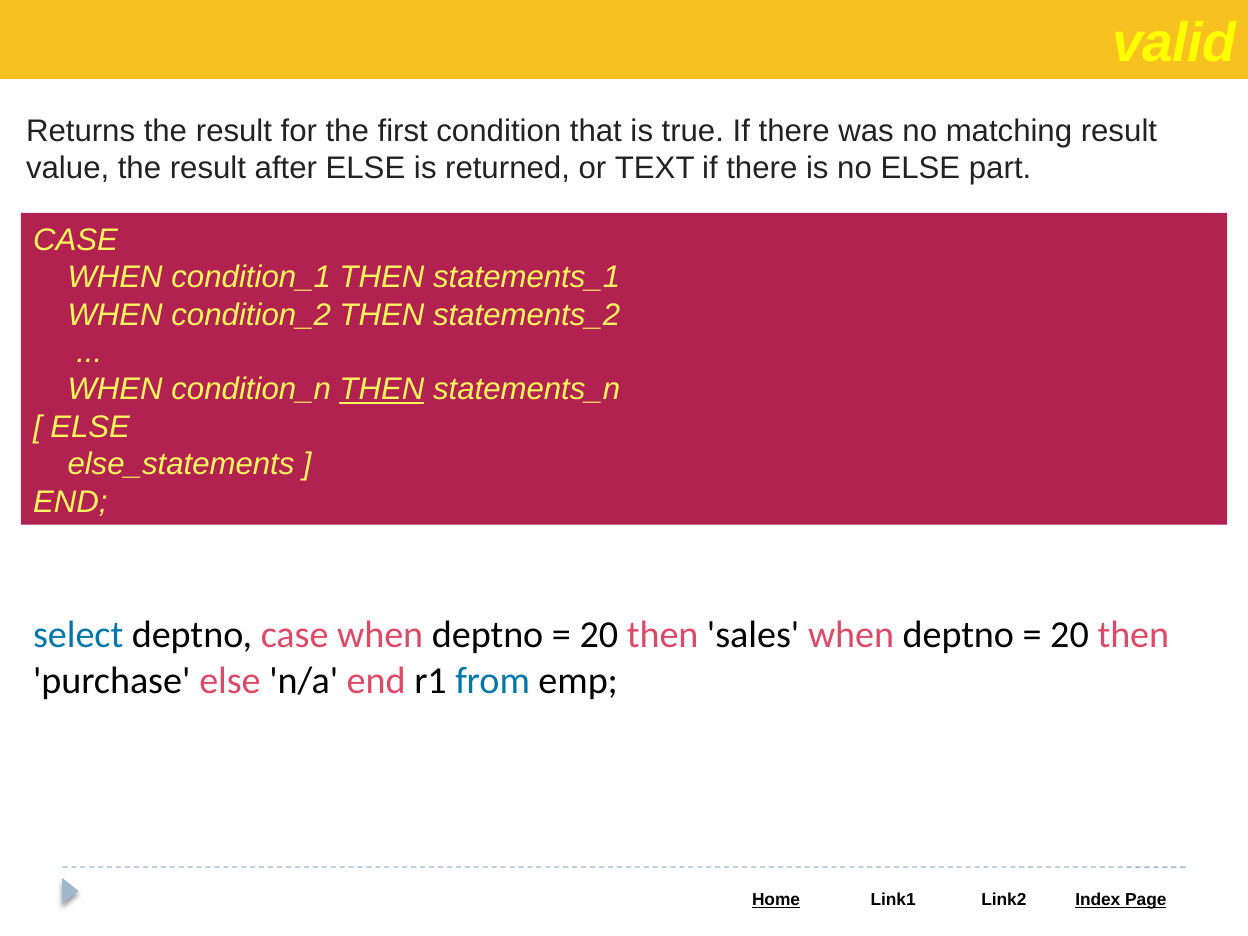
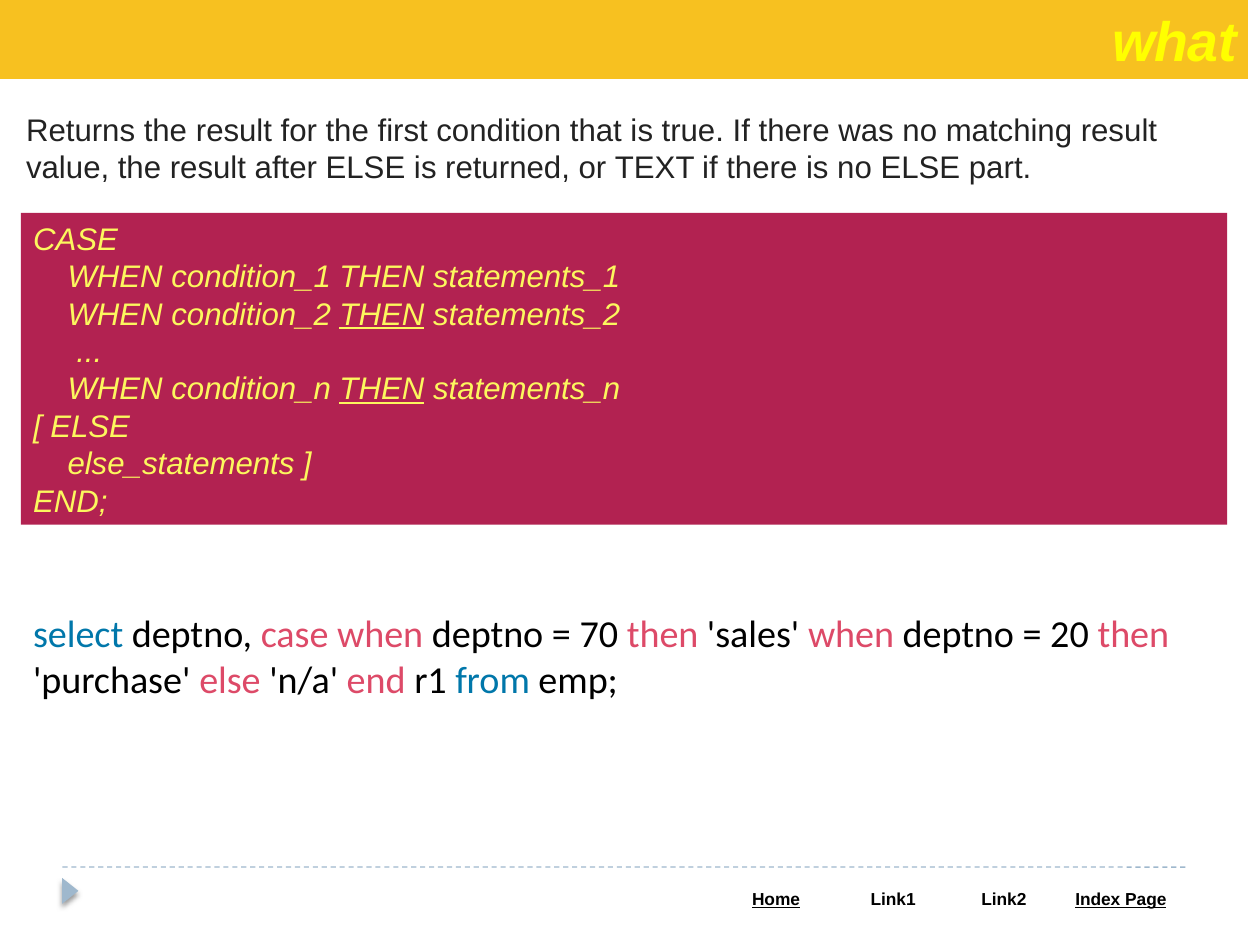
valid: valid -> what
THEN at (382, 315) underline: none -> present
20 at (599, 635): 20 -> 70
